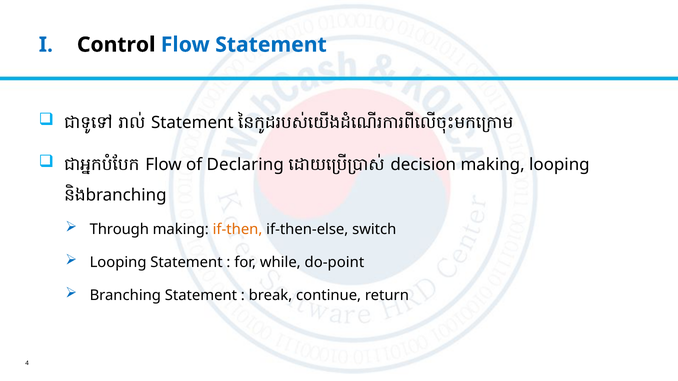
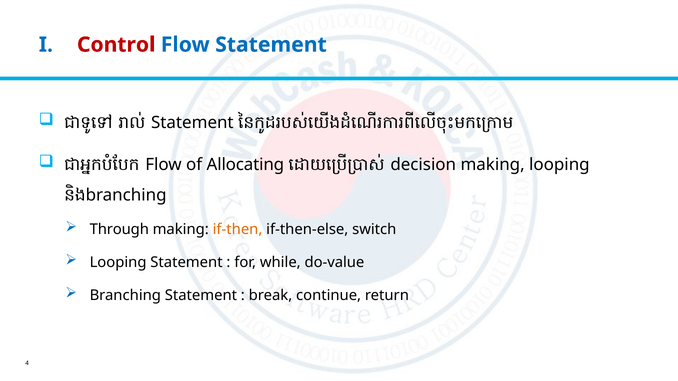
Control colour: black -> red
Declaring: Declaring -> Allocating
do-point: do-point -> do-value
